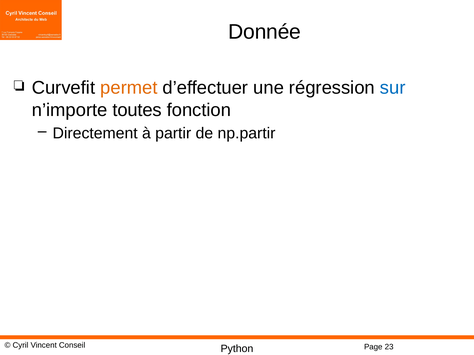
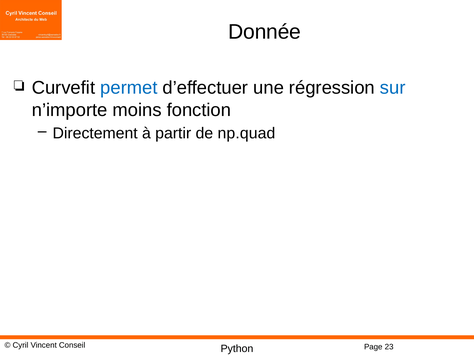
permet colour: orange -> blue
toutes: toutes -> moins
np.partir: np.partir -> np.quad
